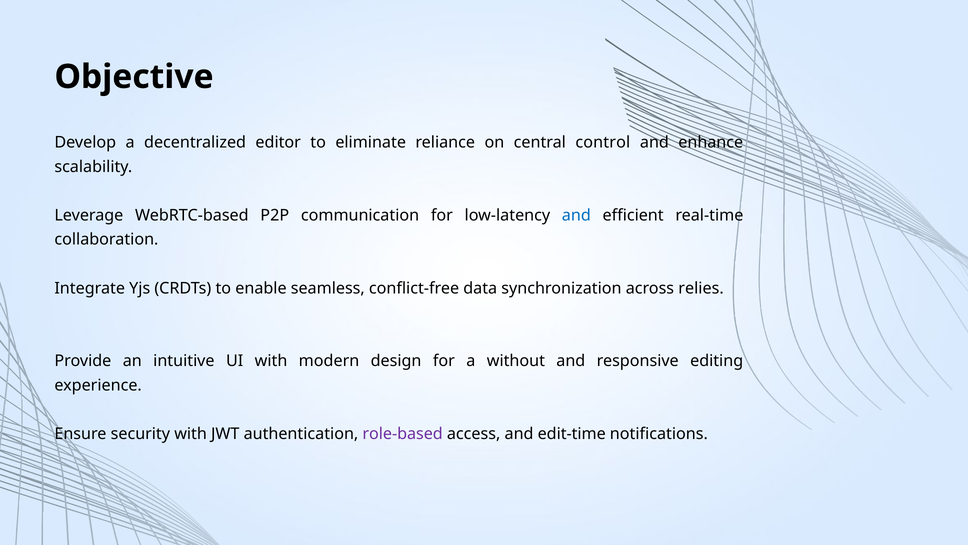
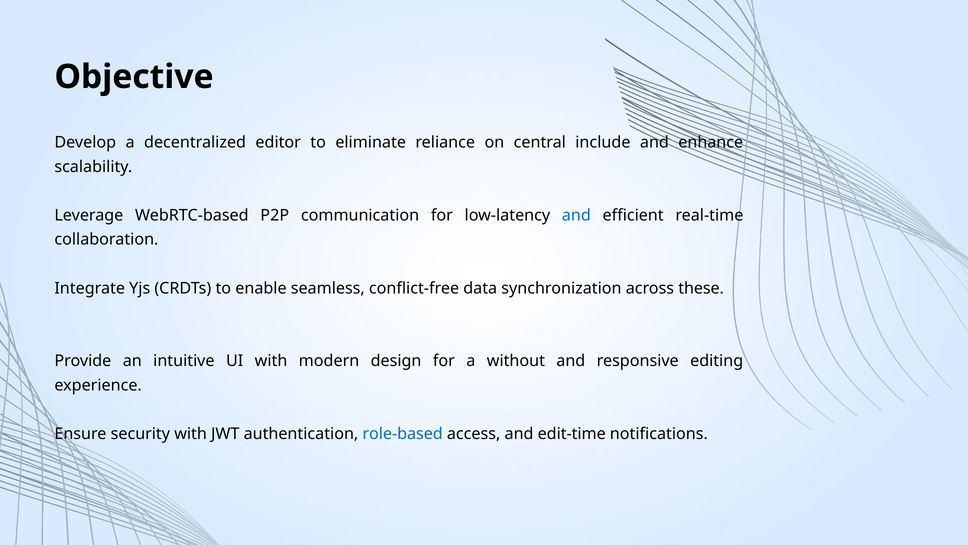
control: control -> include
relies: relies -> these
role-based colour: purple -> blue
